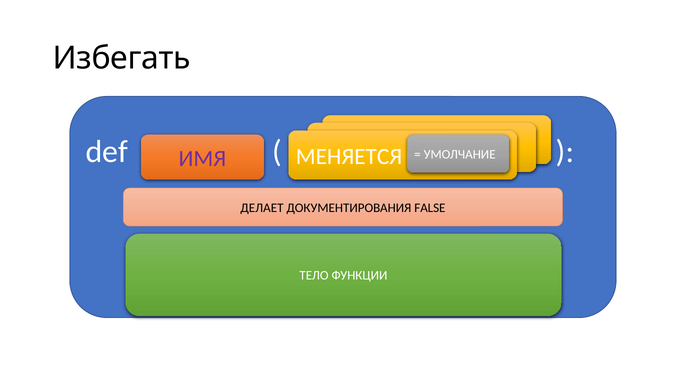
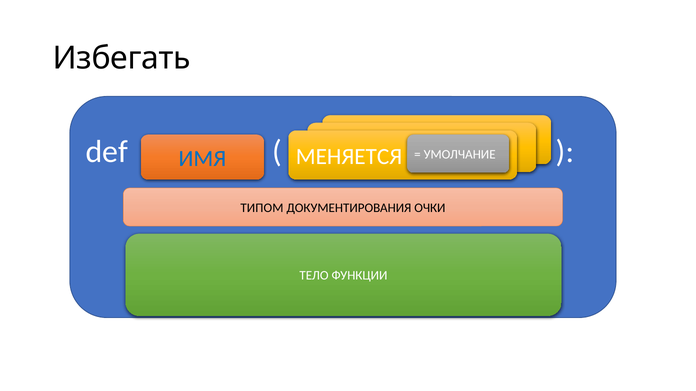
ИМЯ colour: purple -> blue
ДЕЛАЕТ: ДЕЛАЕТ -> ТИПОМ
FALSE: FALSE -> ОЧКИ
